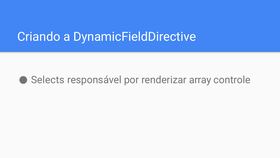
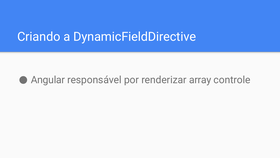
Selects: Selects -> Angular
